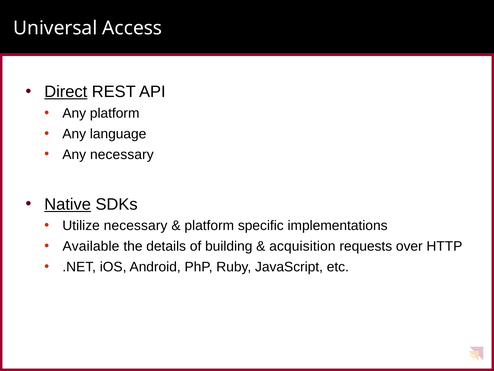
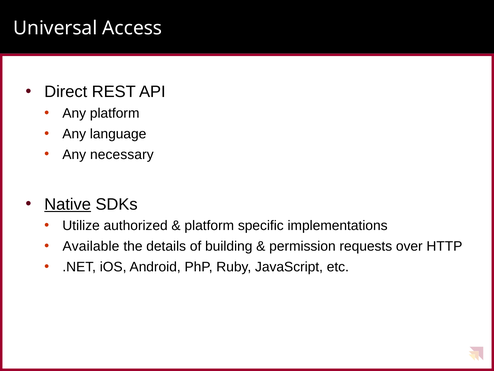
Direct underline: present -> none
Utilize necessary: necessary -> authorized
acquisition: acquisition -> permission
